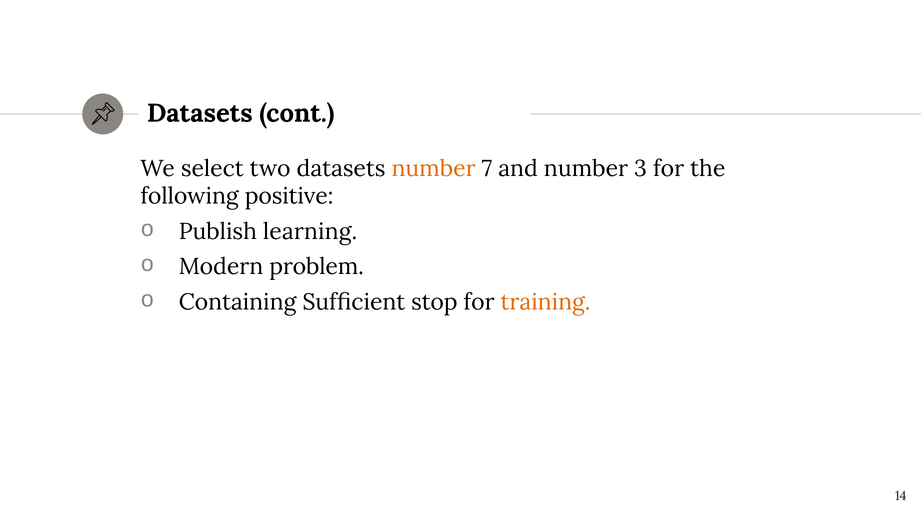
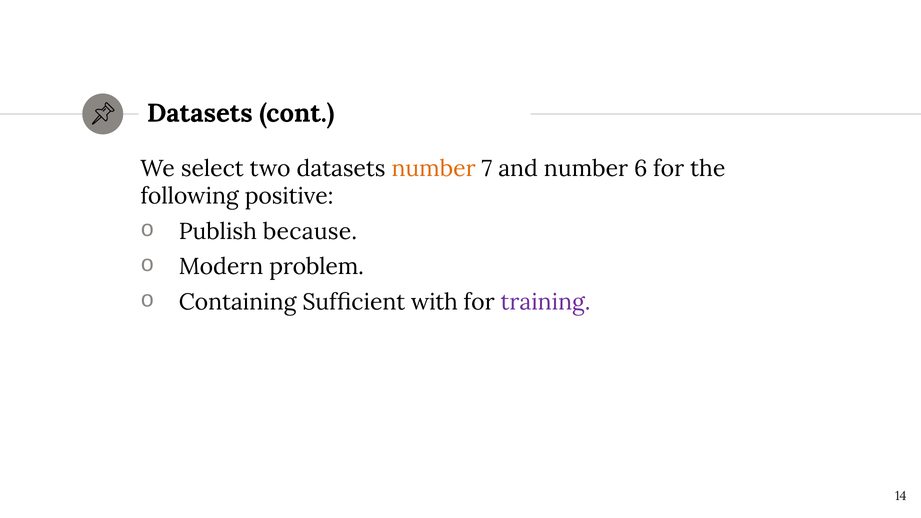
3: 3 -> 6
learning: learning -> because
stop: stop -> with
training colour: orange -> purple
